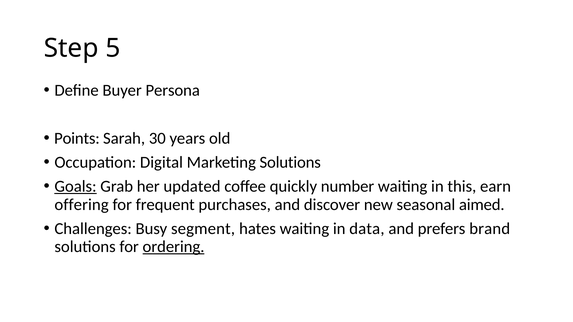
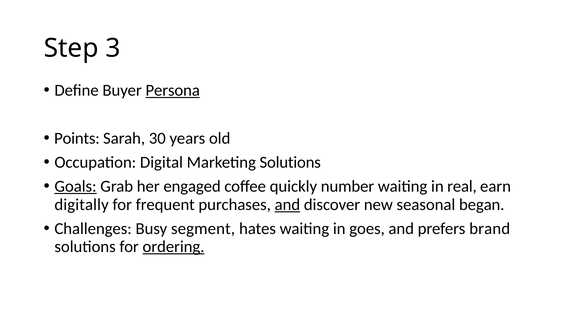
5: 5 -> 3
Persona underline: none -> present
updated: updated -> engaged
this: this -> real
offering: offering -> digitally
and at (287, 205) underline: none -> present
aimed: aimed -> began
data: data -> goes
